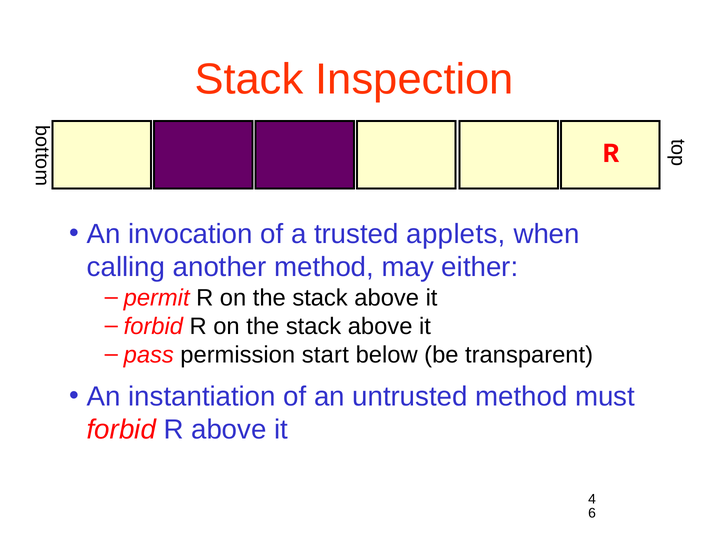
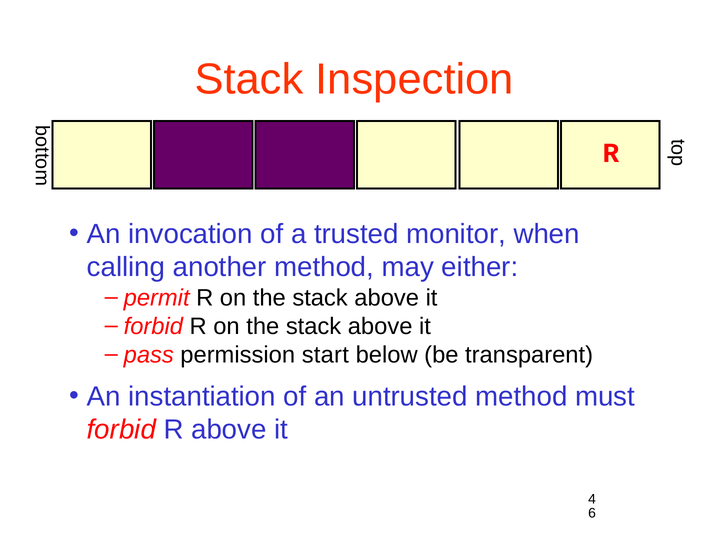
applets: applets -> monitor
